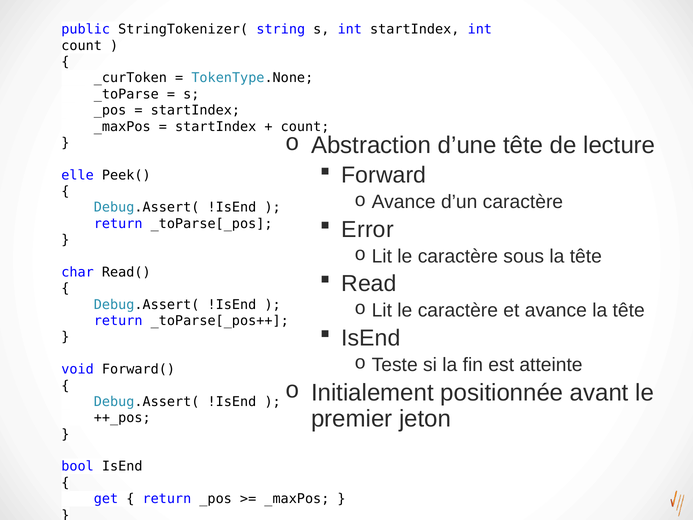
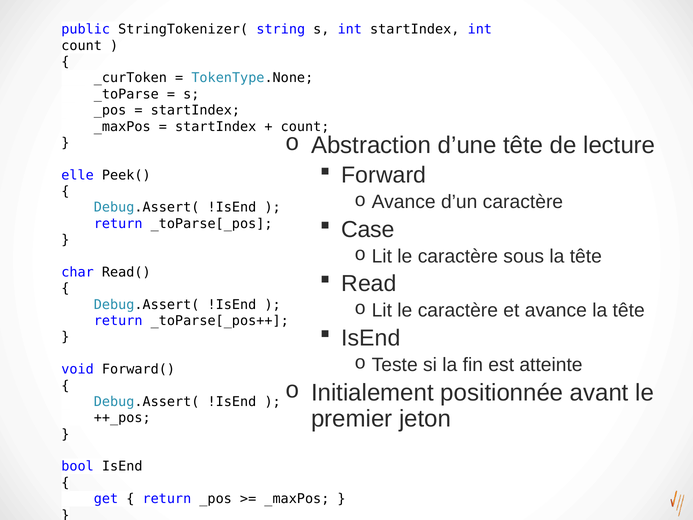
Error: Error -> Case
